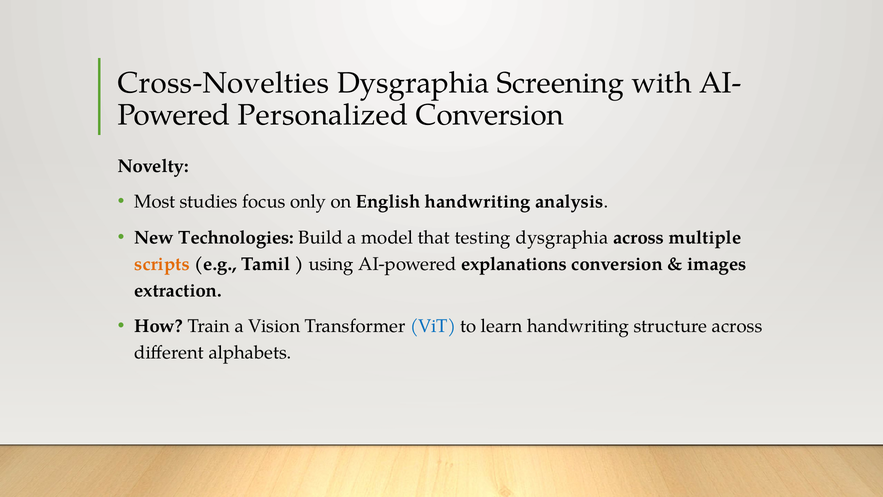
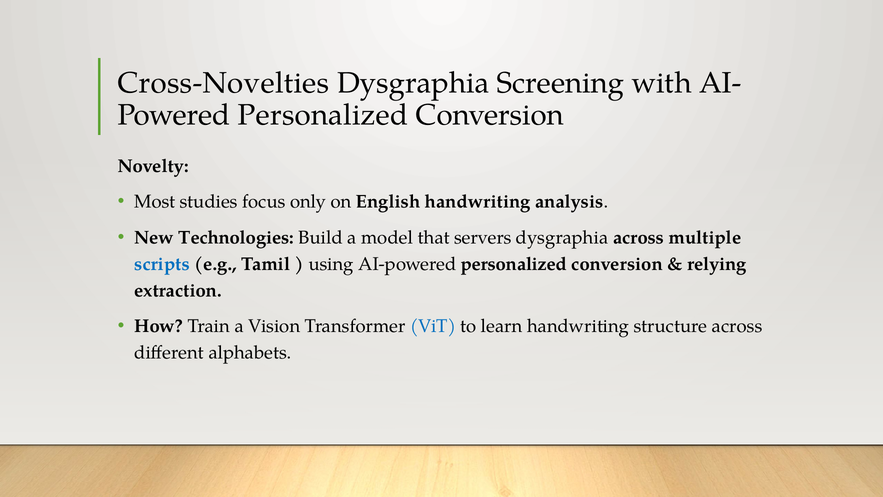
testing: testing -> servers
scripts colour: orange -> blue
AI-powered explanations: explanations -> personalized
images: images -> relying
